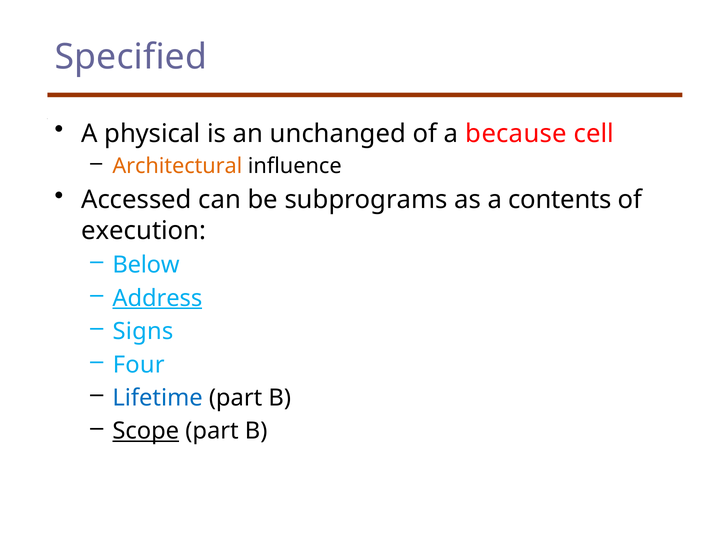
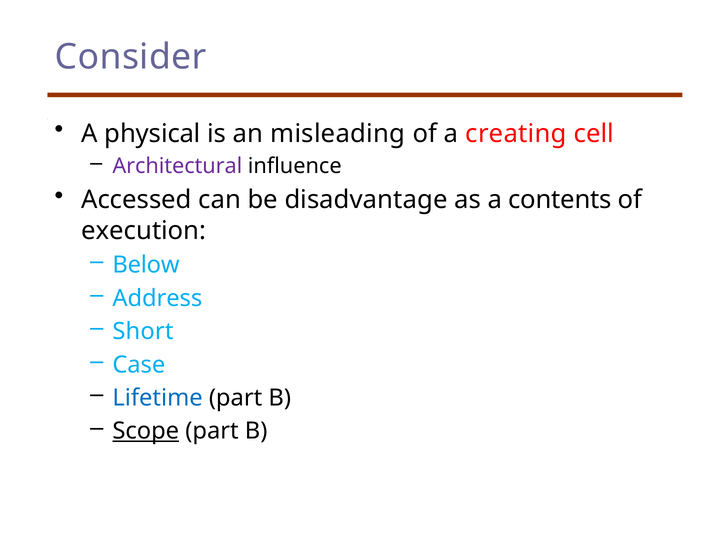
Specified: Specified -> Consider
unchanged: unchanged -> misleading
because: because -> creating
Architectural colour: orange -> purple
subprograms: subprograms -> disadvantage
Address underline: present -> none
Signs: Signs -> Short
Four: Four -> Case
